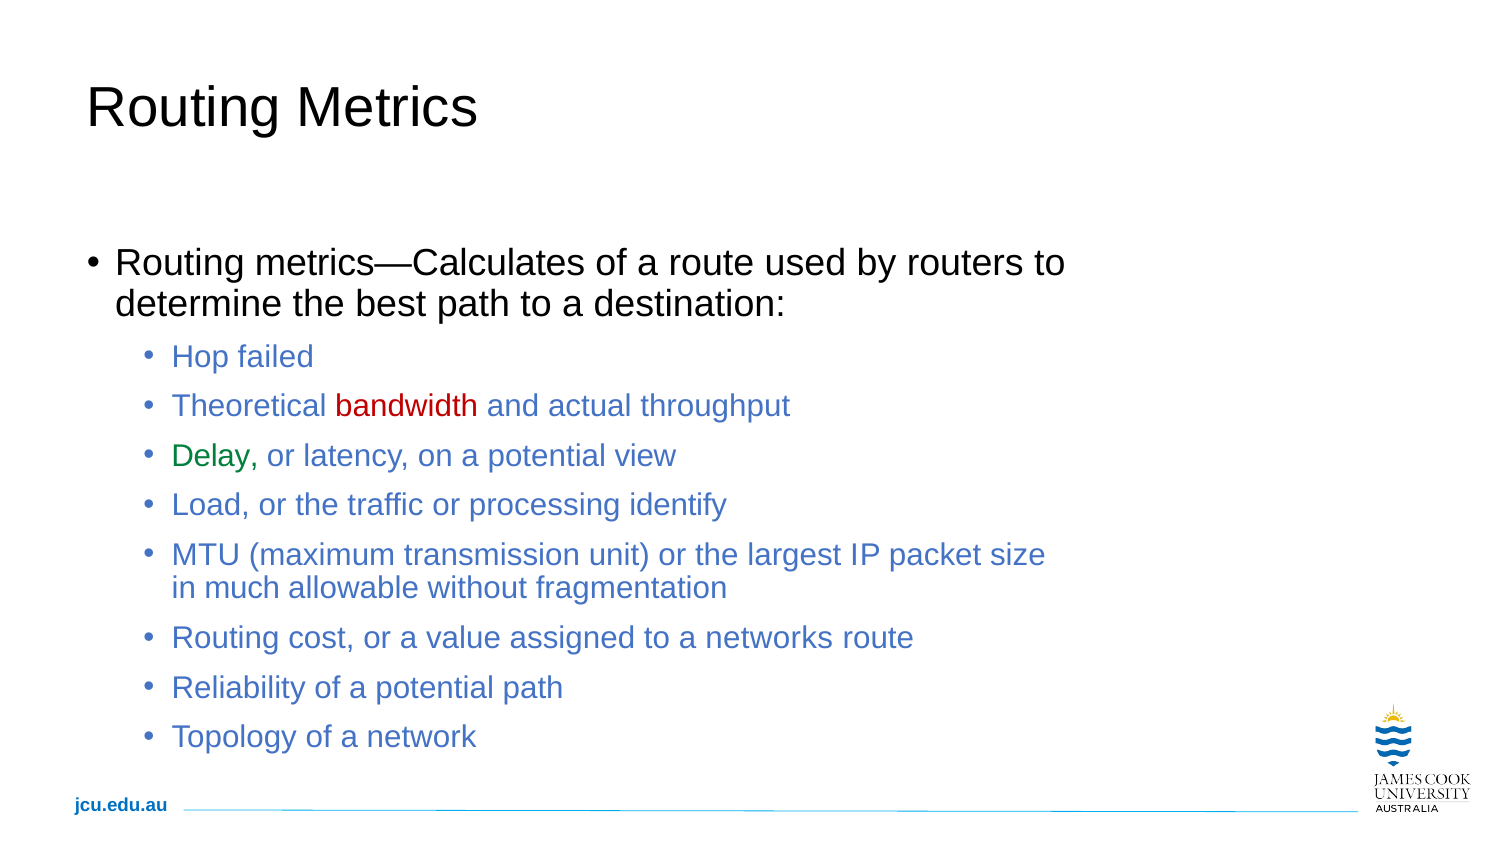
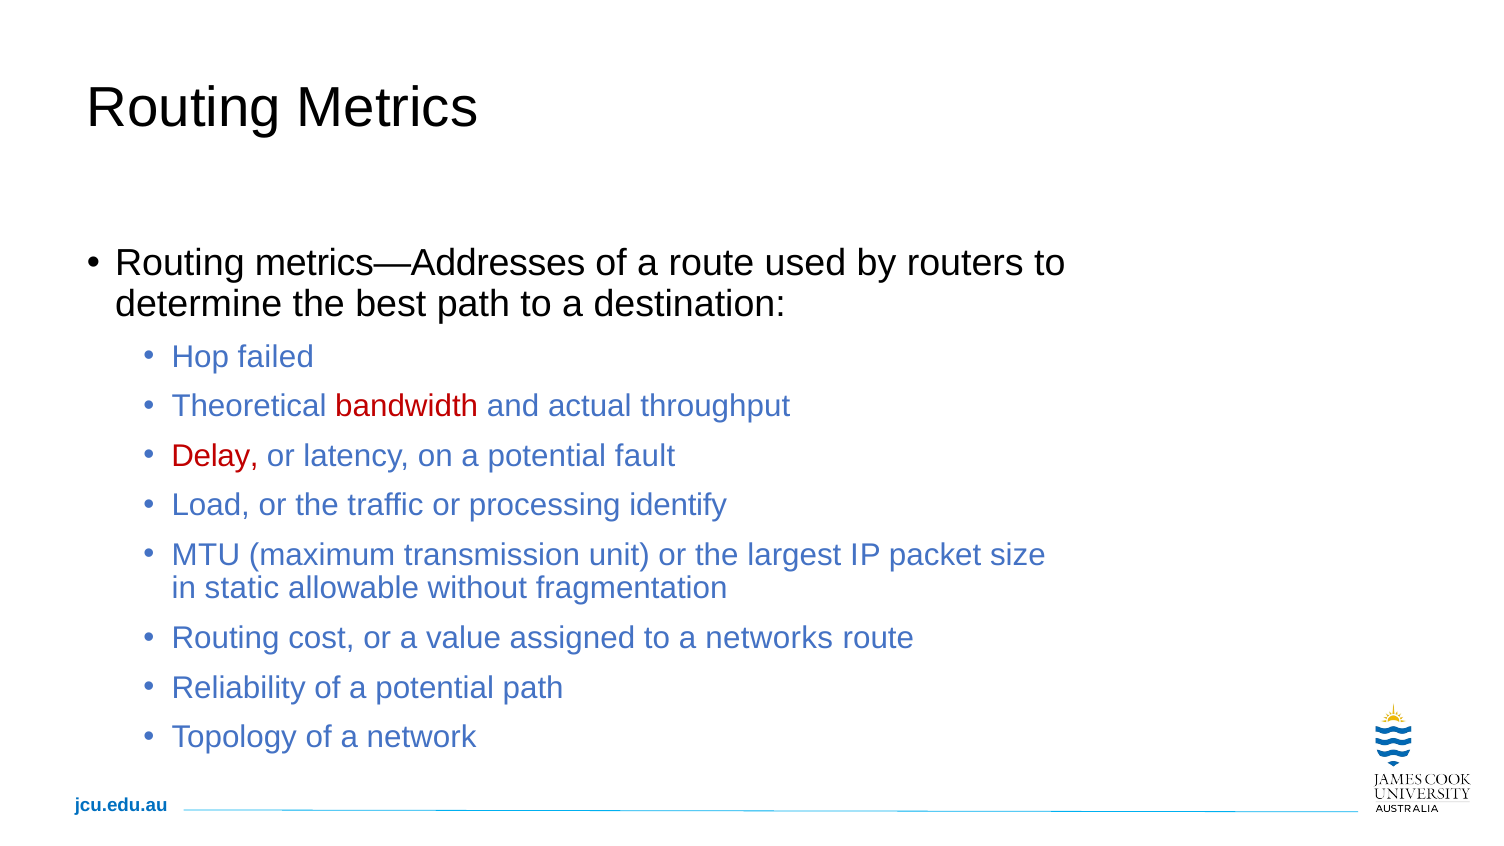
metrics—Calculates: metrics—Calculates -> metrics—Addresses
Delay colour: green -> red
view: view -> fault
much: much -> static
